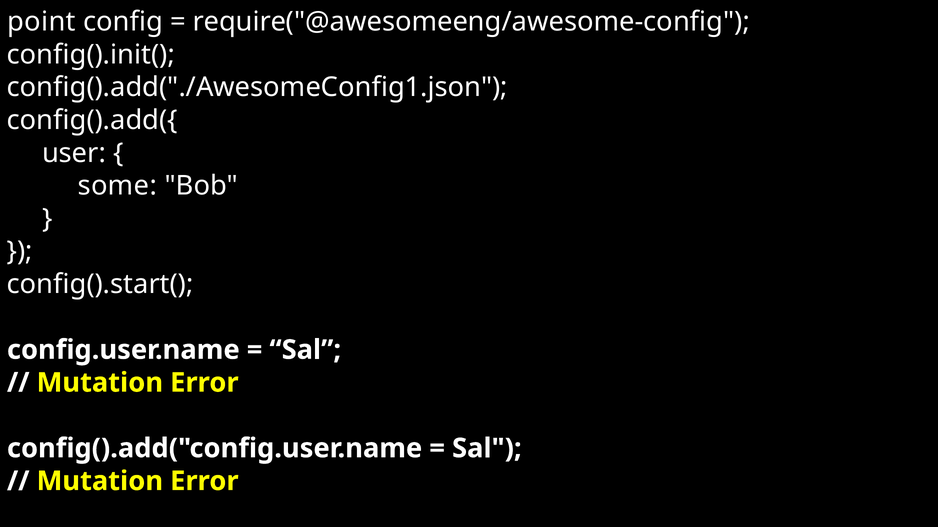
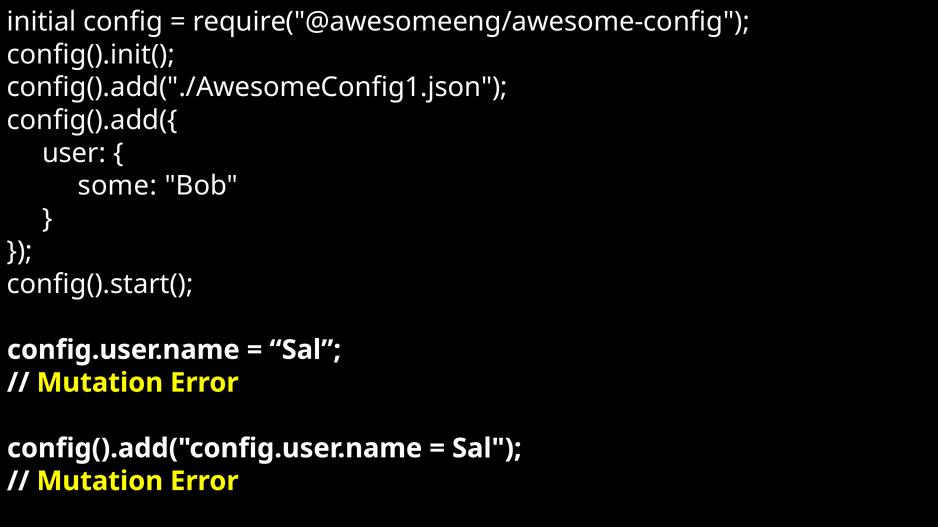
point: point -> initial
